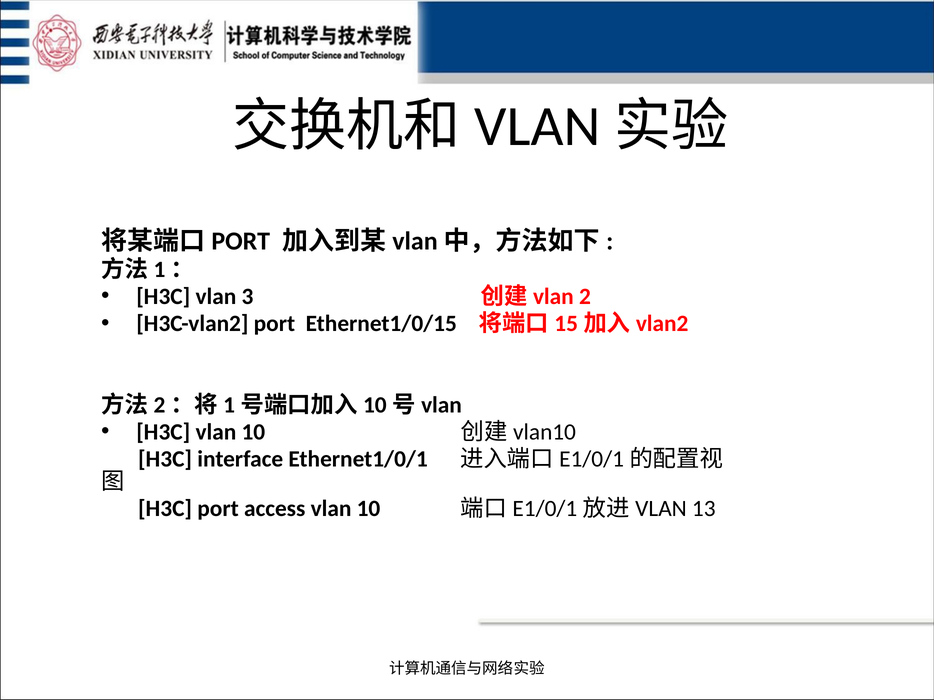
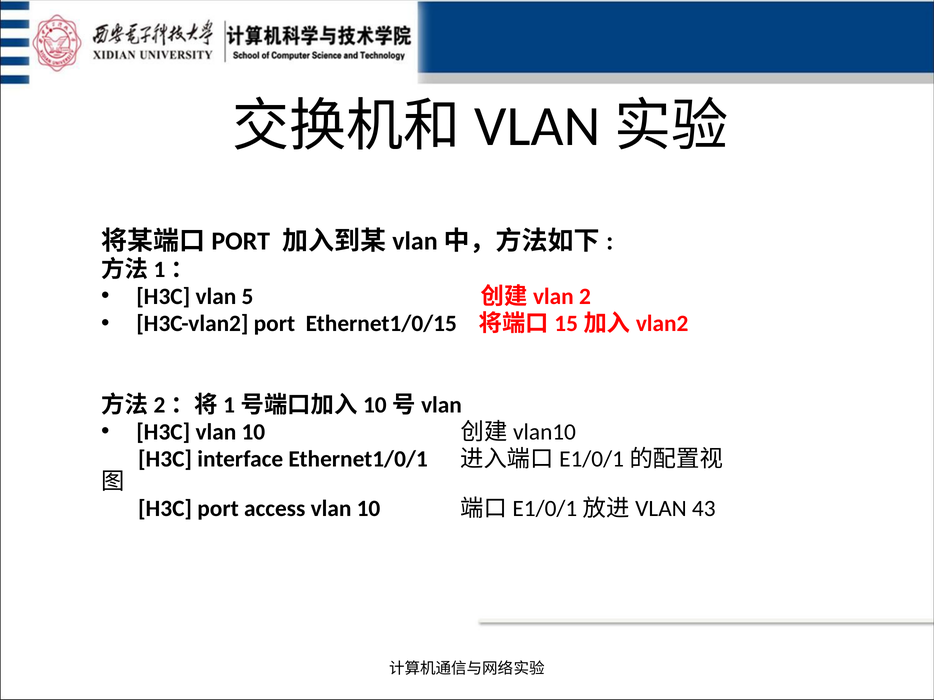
3: 3 -> 5
13: 13 -> 43
